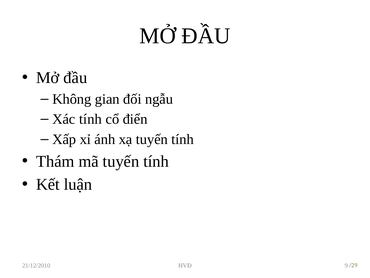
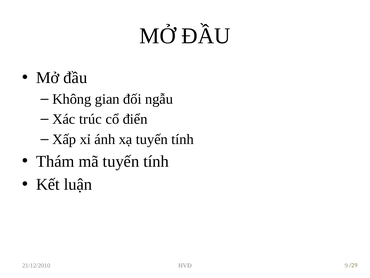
Xác tính: tính -> trúc
